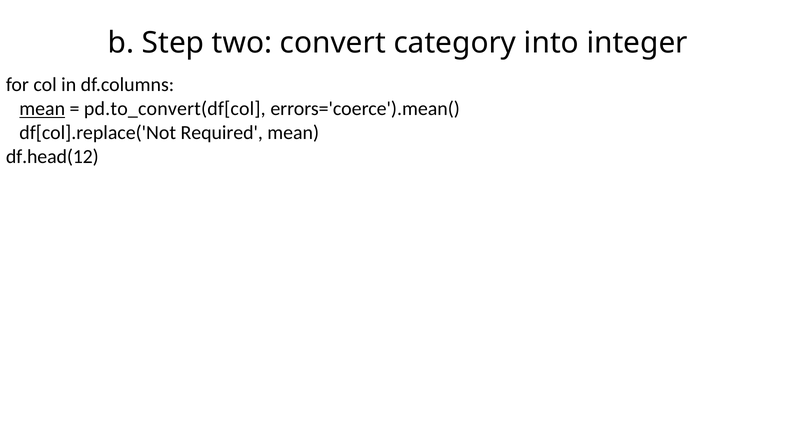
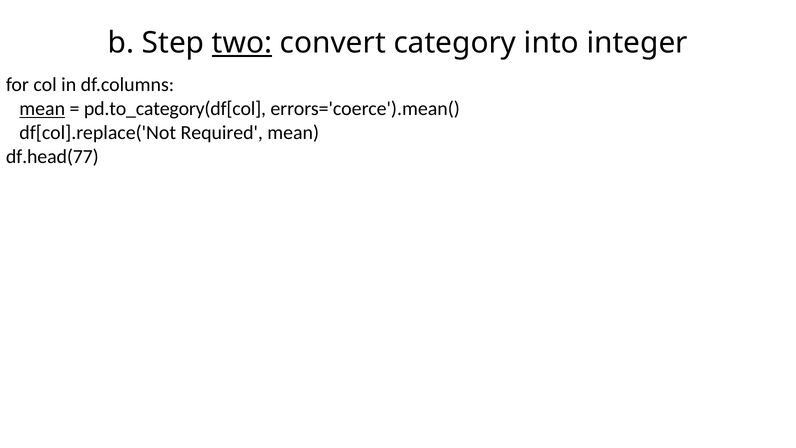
two underline: none -> present
pd.to_convert(df[col: pd.to_convert(df[col -> pd.to_category(df[col
df.head(12: df.head(12 -> df.head(77
